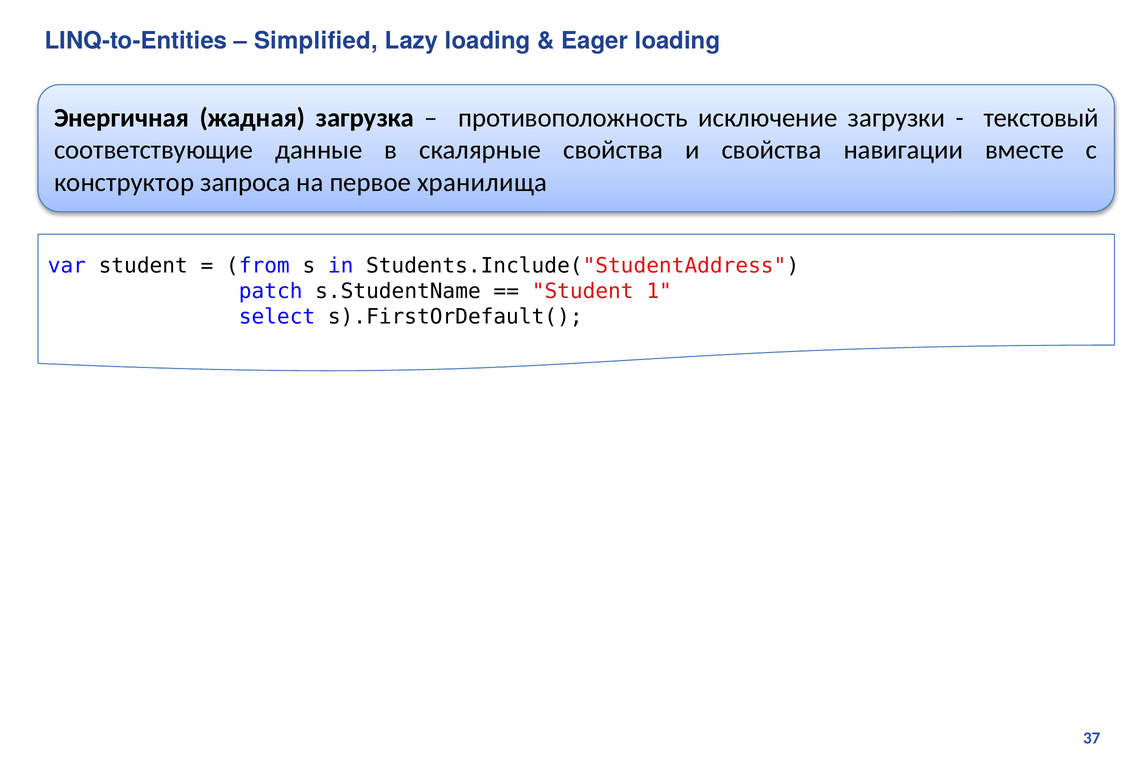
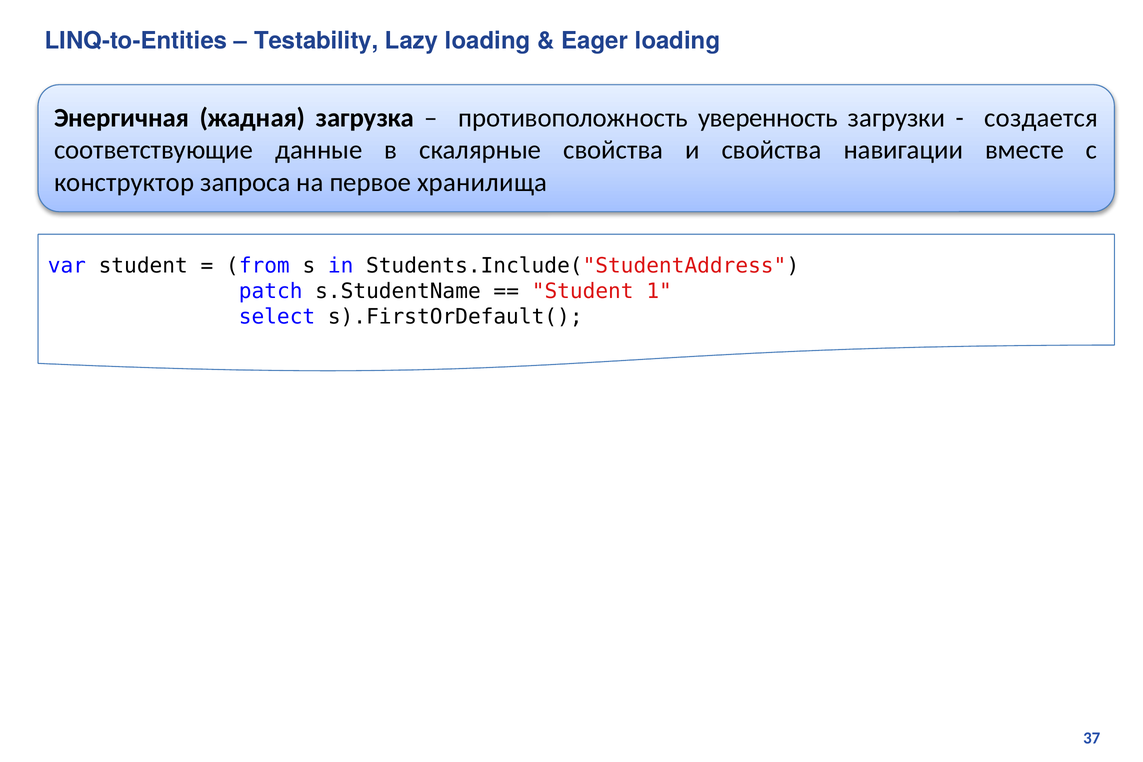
Simplified: Simplified -> Testability
исключение: исключение -> уверенность
текстовый: текстовый -> создается
